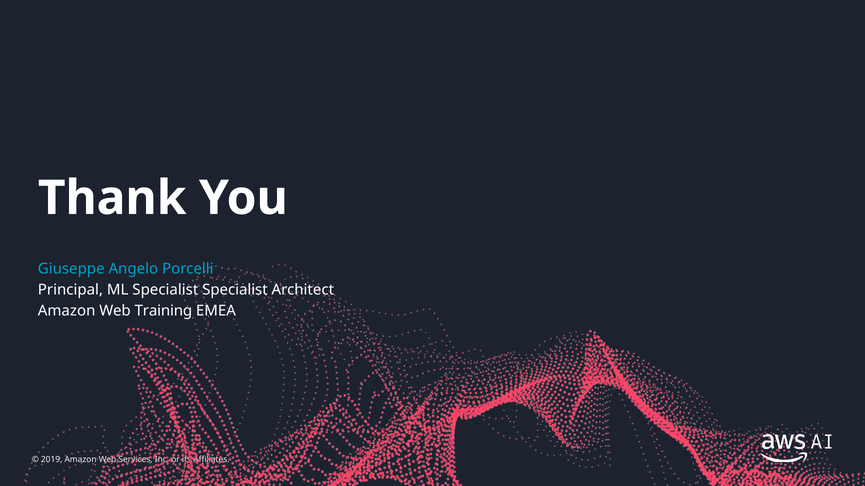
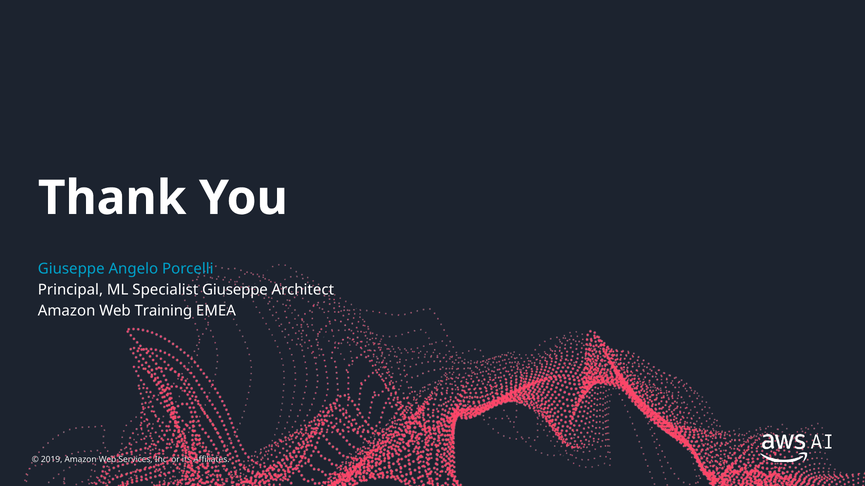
Specialist Specialist: Specialist -> Giuseppe
